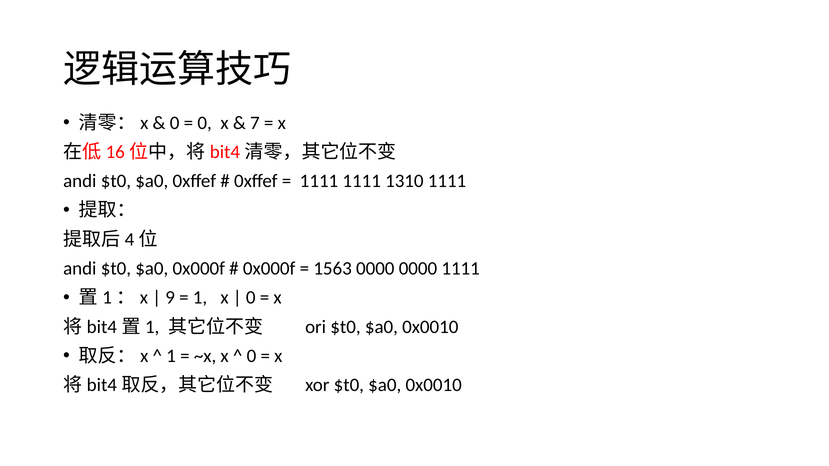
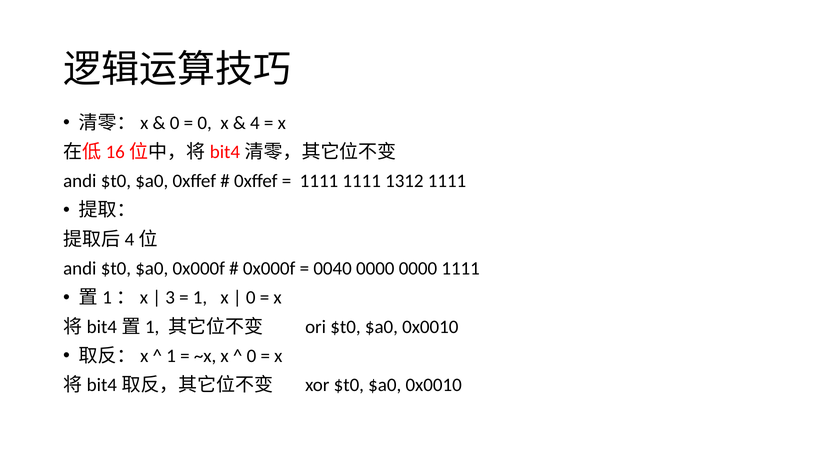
7: 7 -> 4
1310: 1310 -> 1312
1563: 1563 -> 0040
9: 9 -> 3
